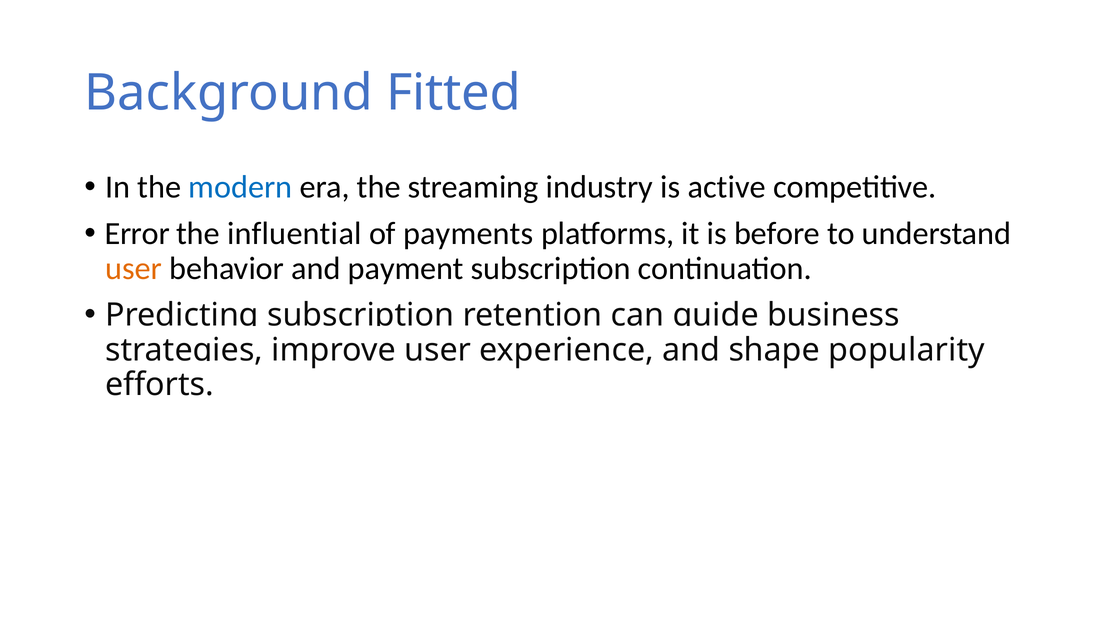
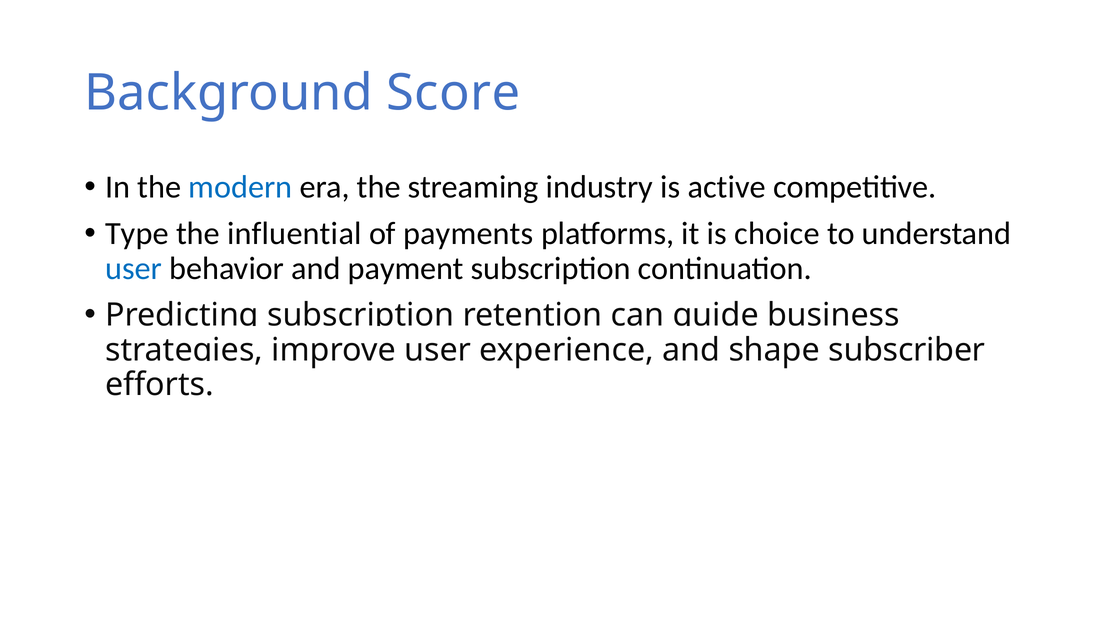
Fitted: Fitted -> Score
Error: Error -> Type
before: before -> choice
user at (134, 268) colour: orange -> blue
popularity: popularity -> subscriber
